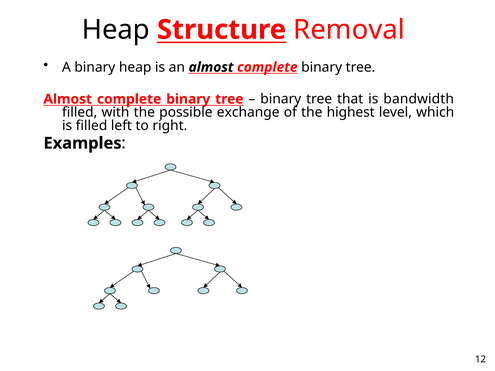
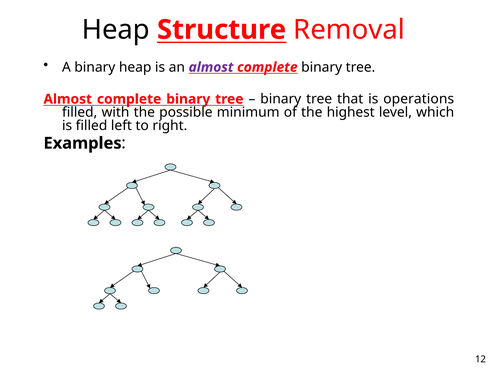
almost at (211, 67) colour: black -> purple
bandwidth: bandwidth -> operations
exchange: exchange -> minimum
